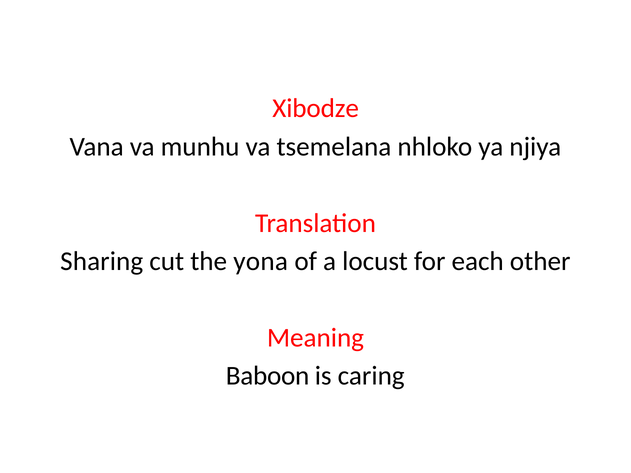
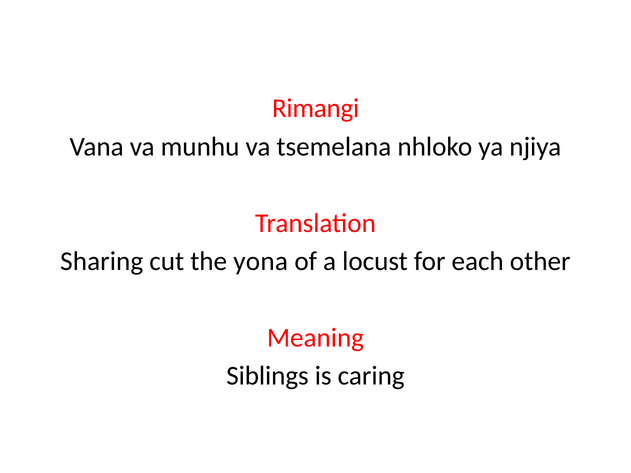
Xibodze: Xibodze -> Rimangi
Baboon: Baboon -> Siblings
